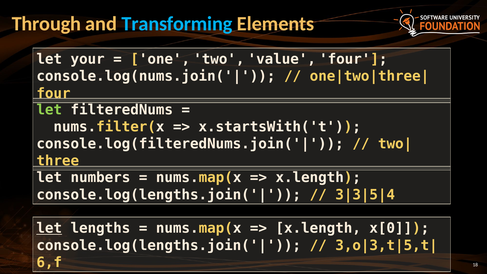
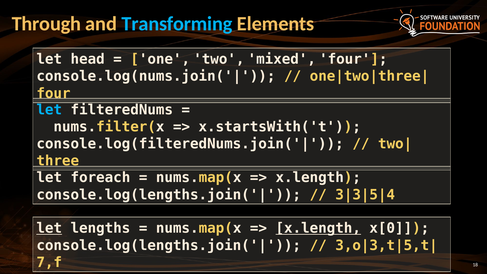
your: your -> head
value: value -> mixed
let at (49, 110) colour: light green -> light blue
numbers: numbers -> foreach
x.length at (318, 228) underline: none -> present
6,f: 6,f -> 7,f
